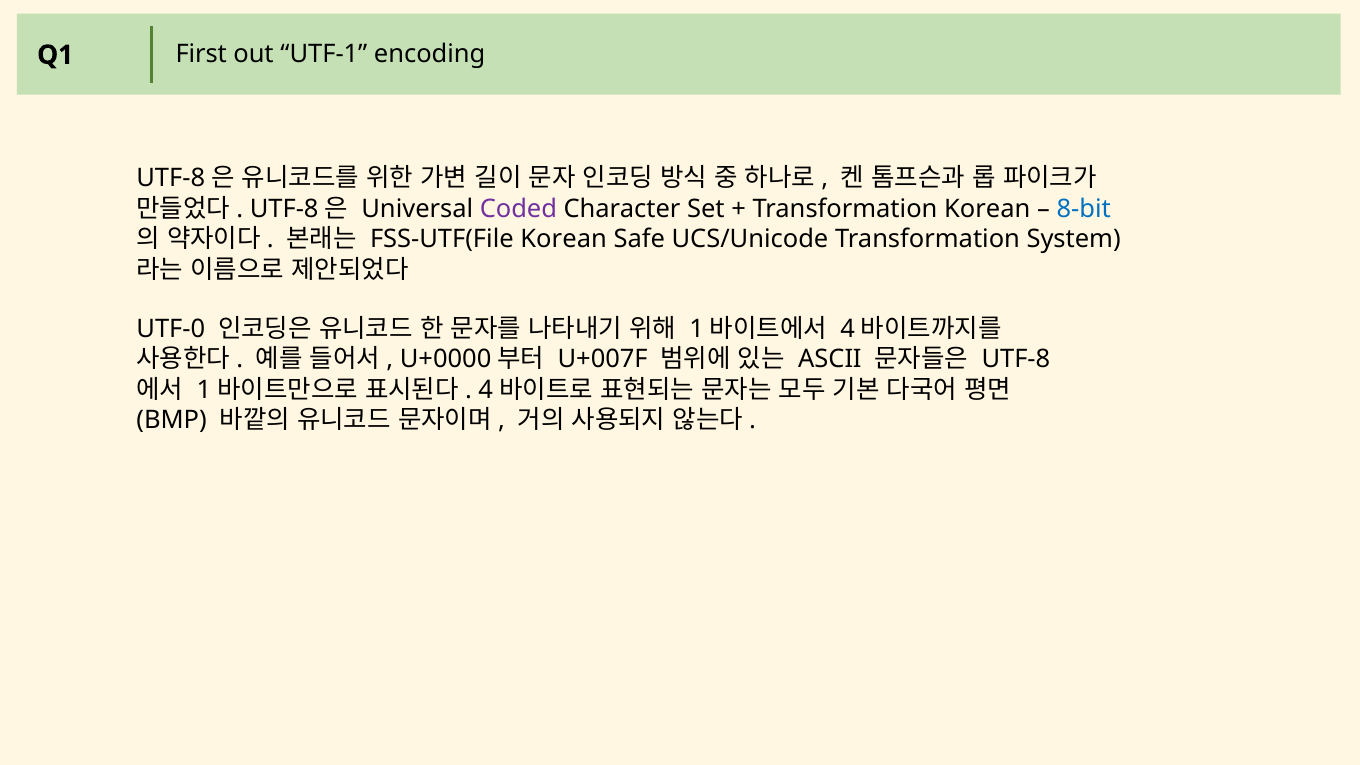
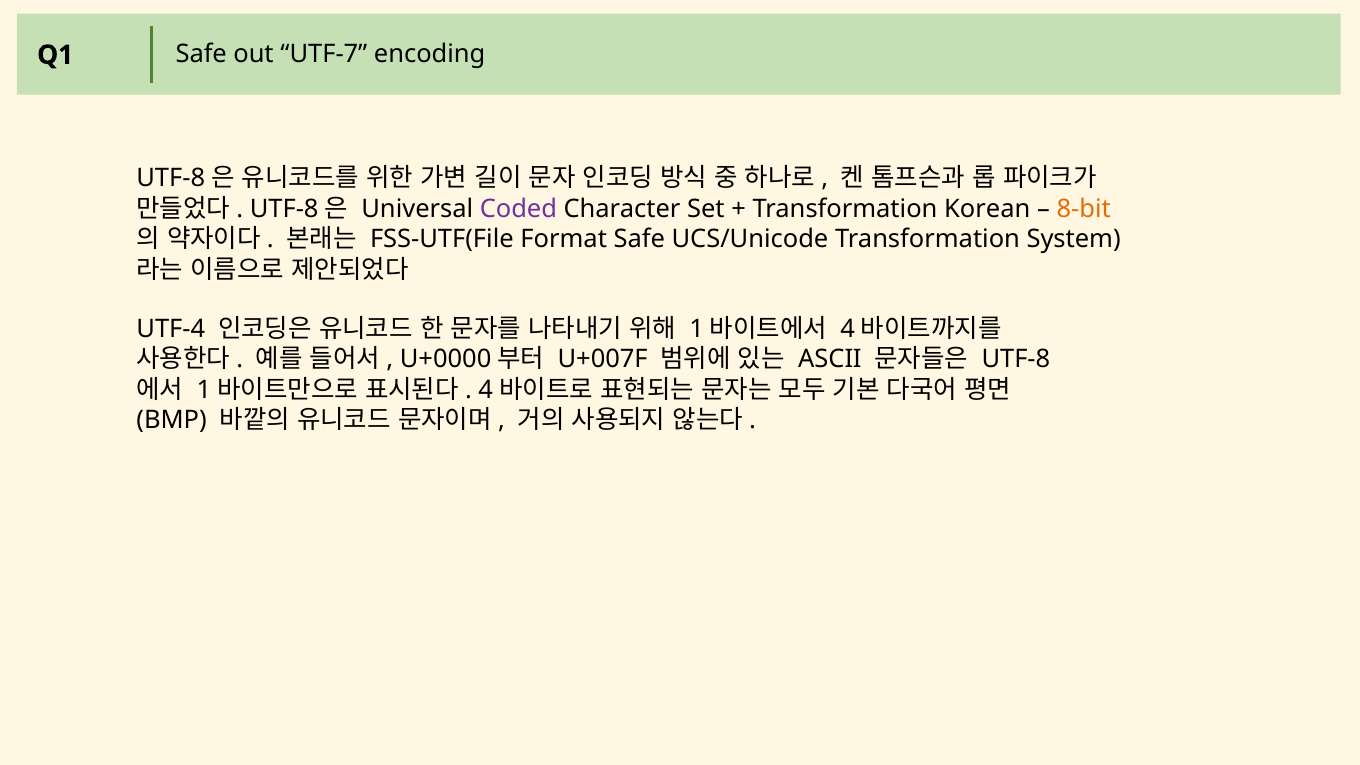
Q1 First: First -> Safe
UTF-1: UTF-1 -> UTF-7
8-bit colour: blue -> orange
FSS-UTF(File Korean: Korean -> Format
UTF-0: UTF-0 -> UTF-4
